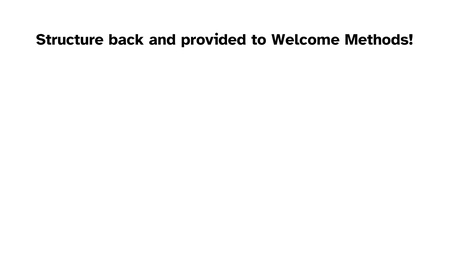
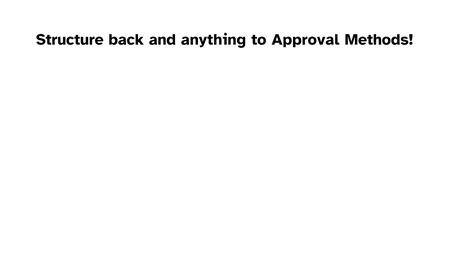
provided: provided -> anything
Welcome: Welcome -> Approval
